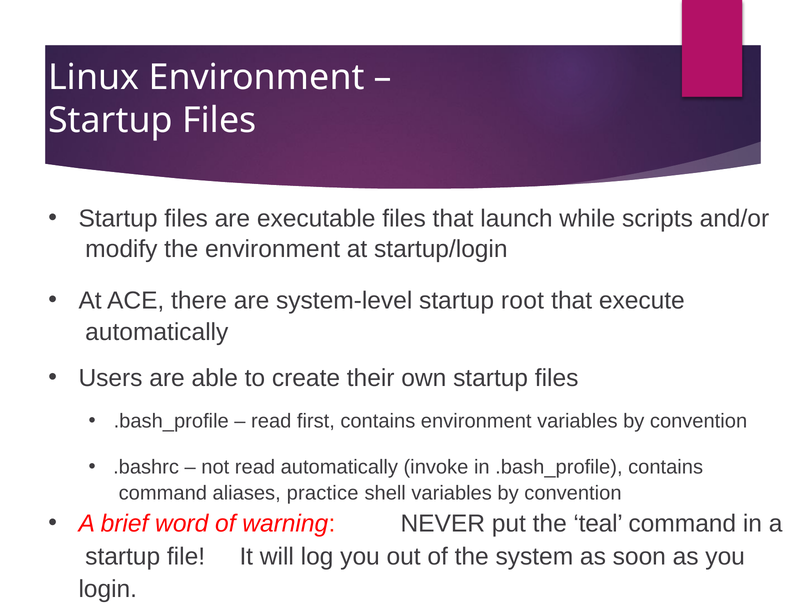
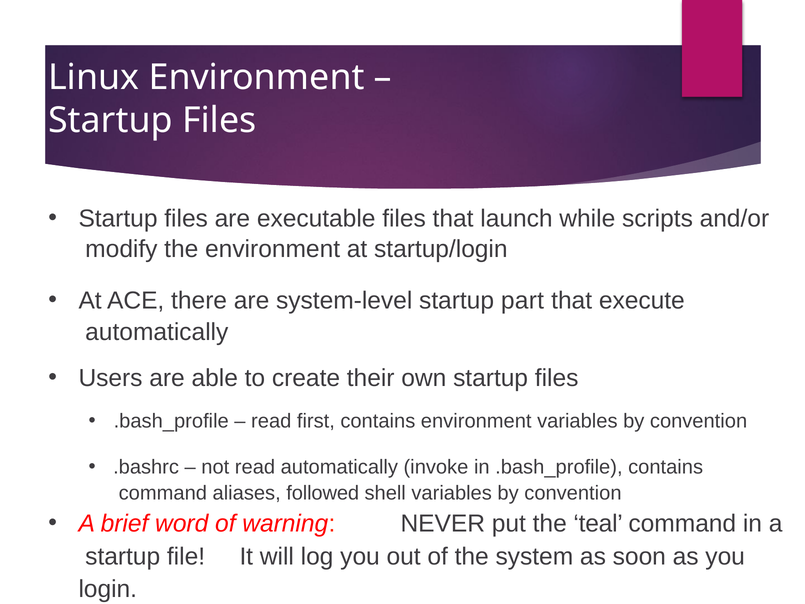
root: root -> part
practice: practice -> followed
